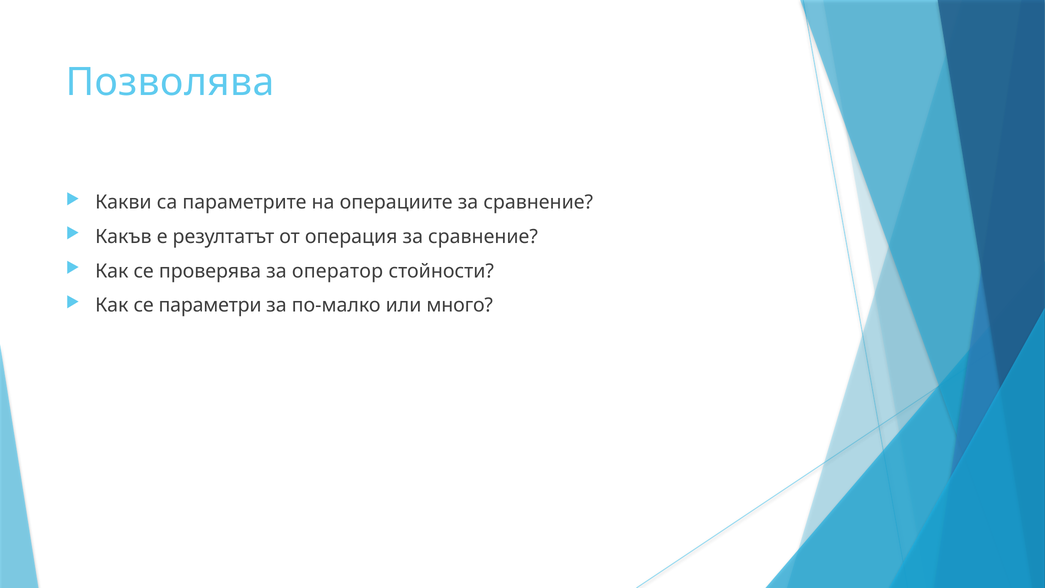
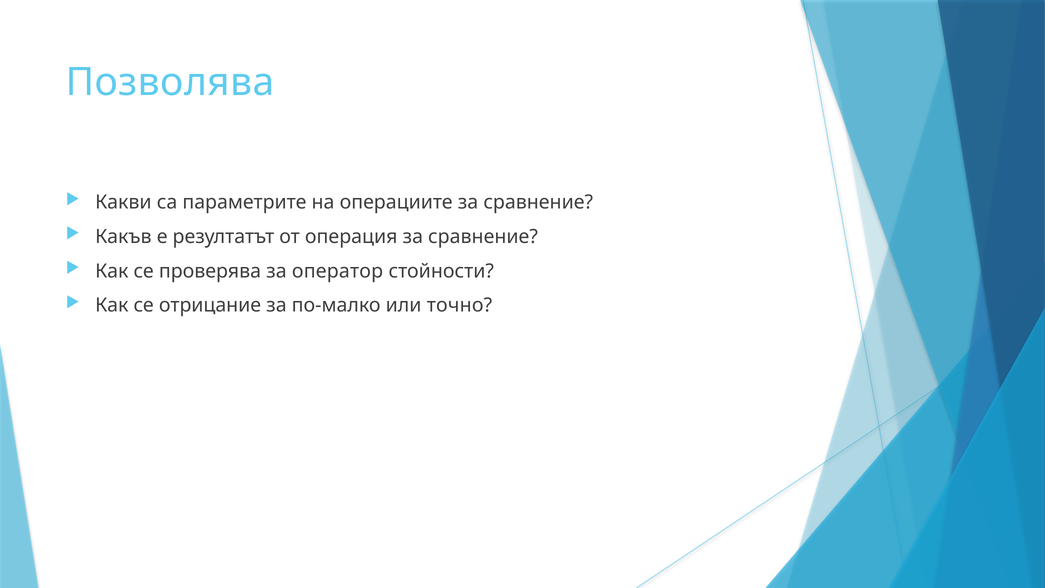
параметри: параметри -> отрицание
много: много -> точно
